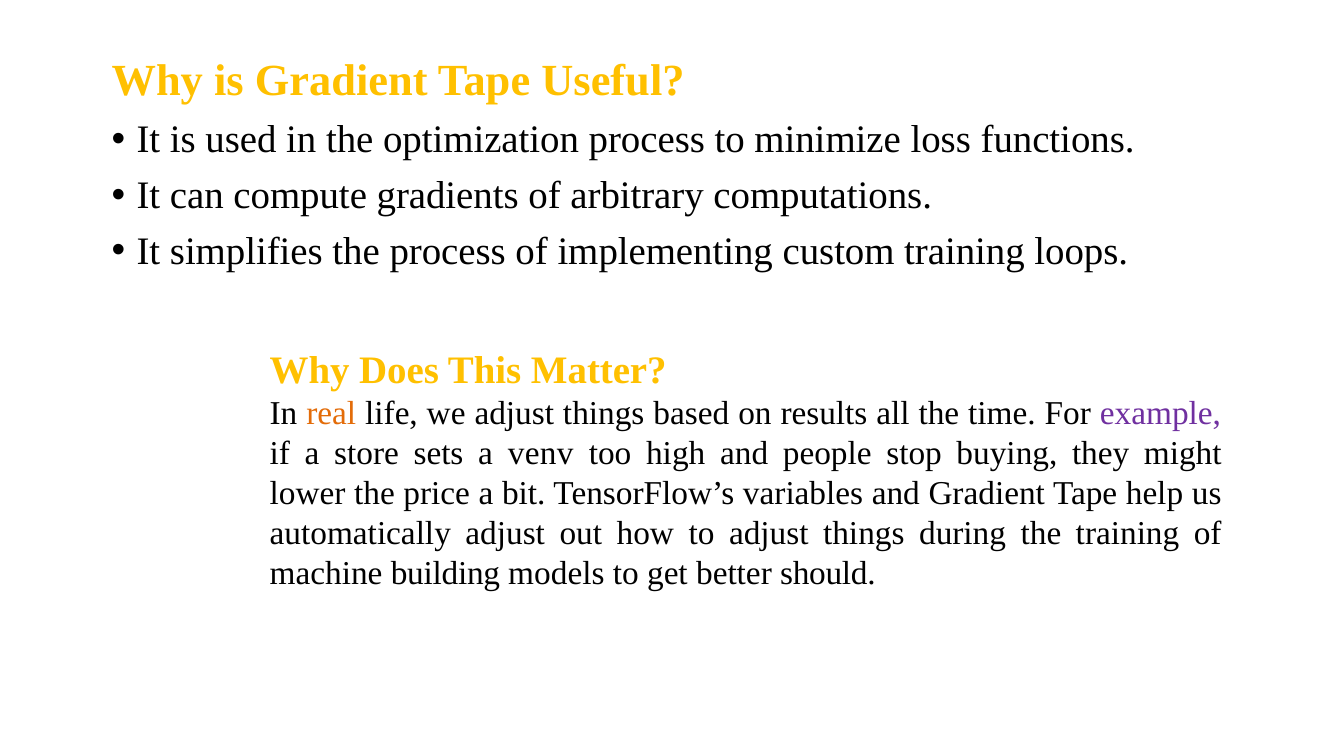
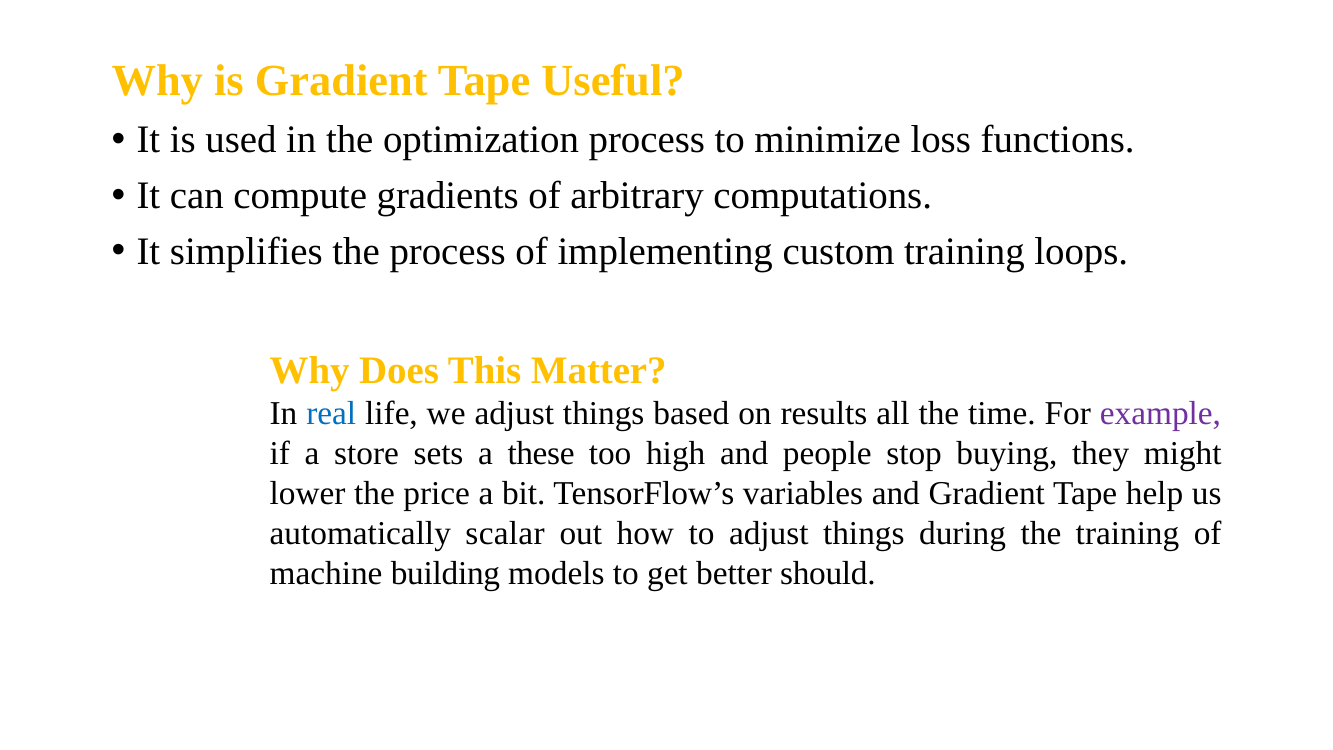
real colour: orange -> blue
venv: venv -> these
automatically adjust: adjust -> scalar
